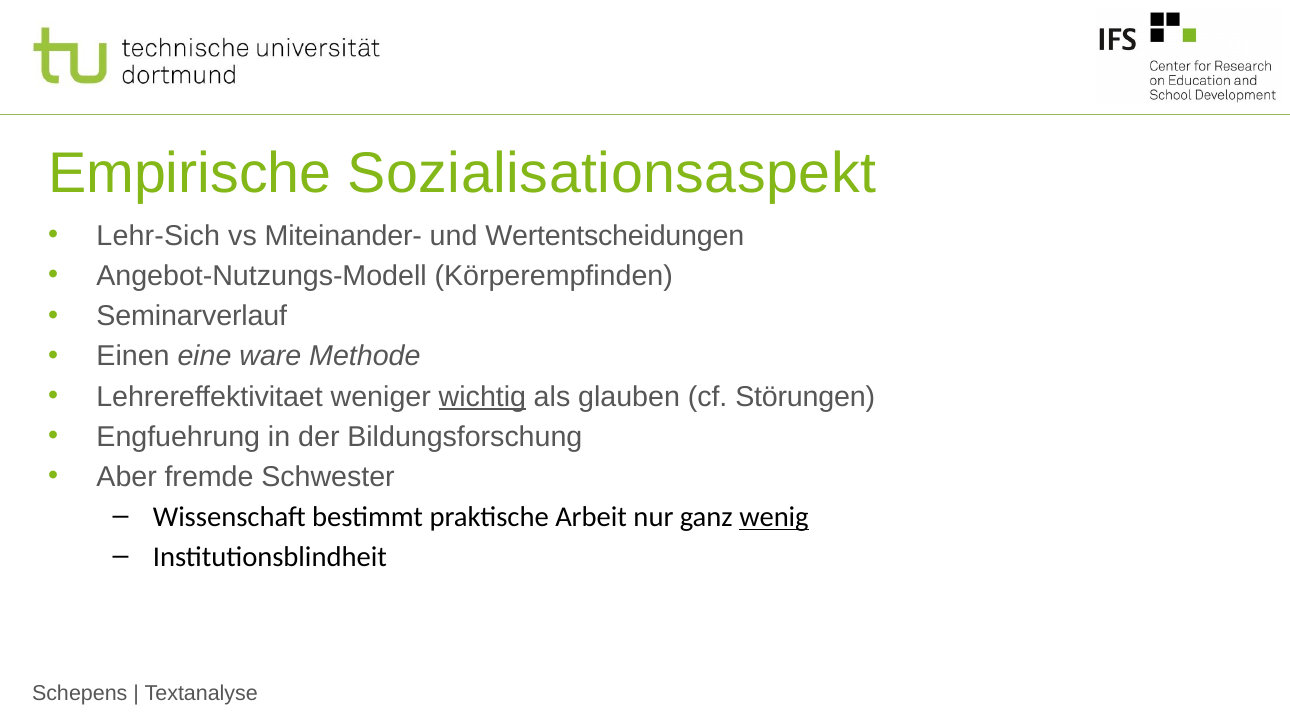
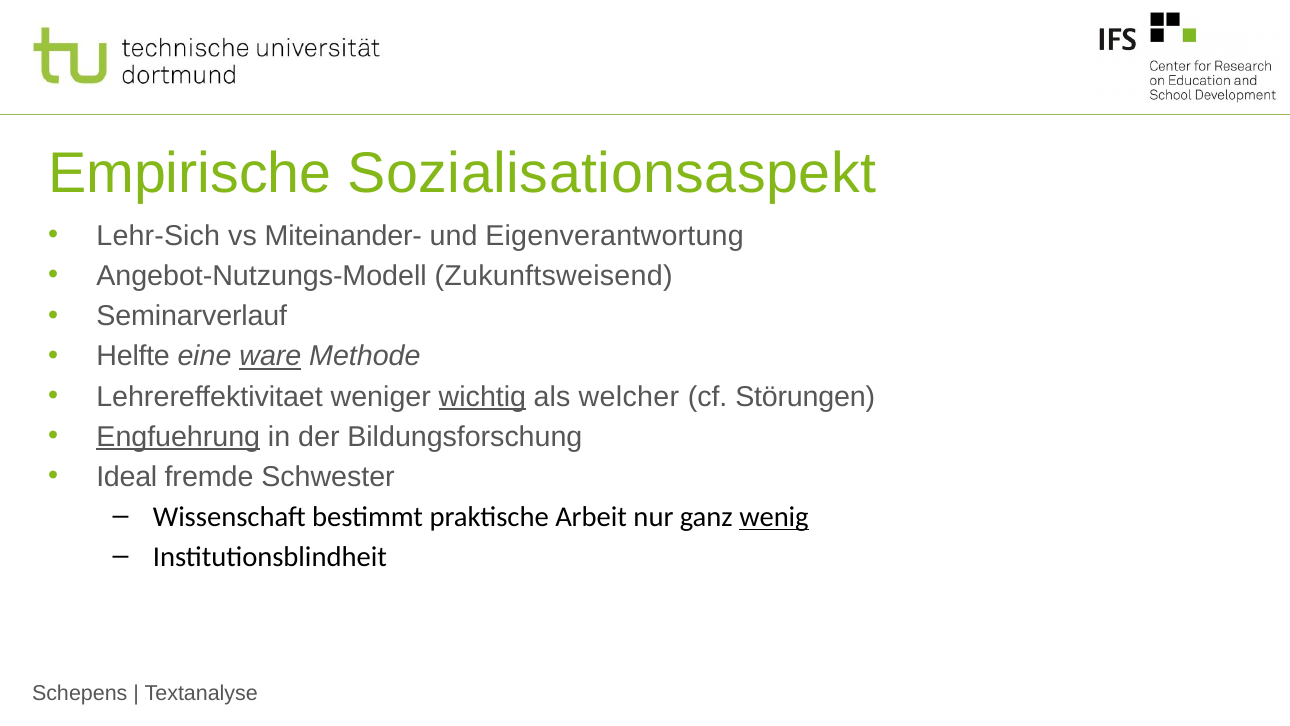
Wertentscheidungen: Wertentscheidungen -> Eigenverantwortung
Körperempfinden: Körperempfinden -> Zukunftsweisend
Einen: Einen -> Helfte
ware underline: none -> present
glauben: glauben -> welcher
Engfuehrung underline: none -> present
Aber: Aber -> Ideal
